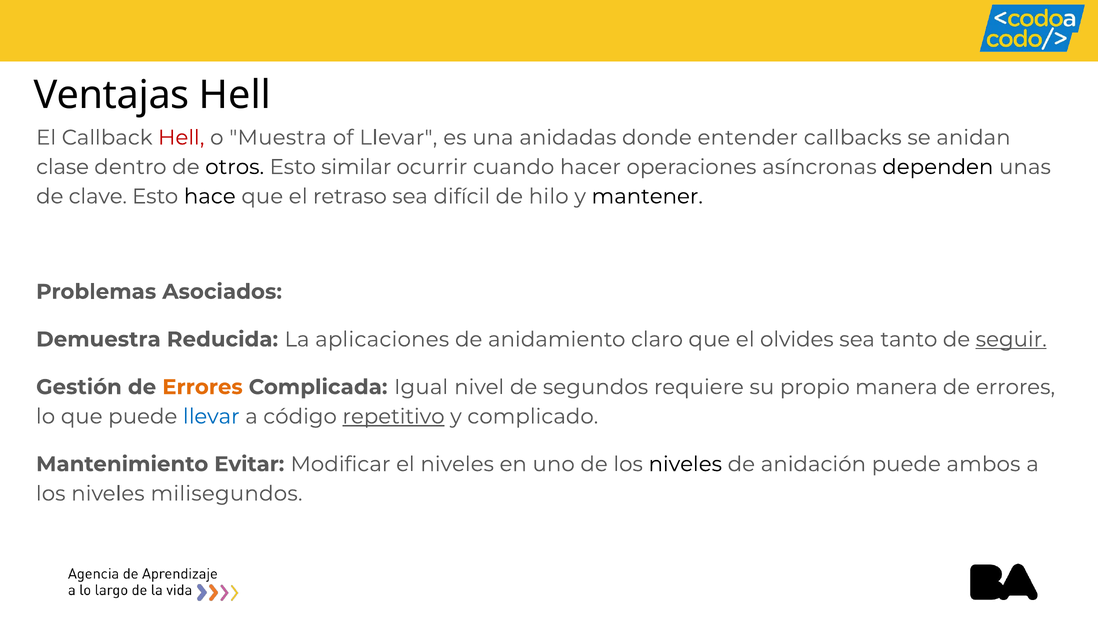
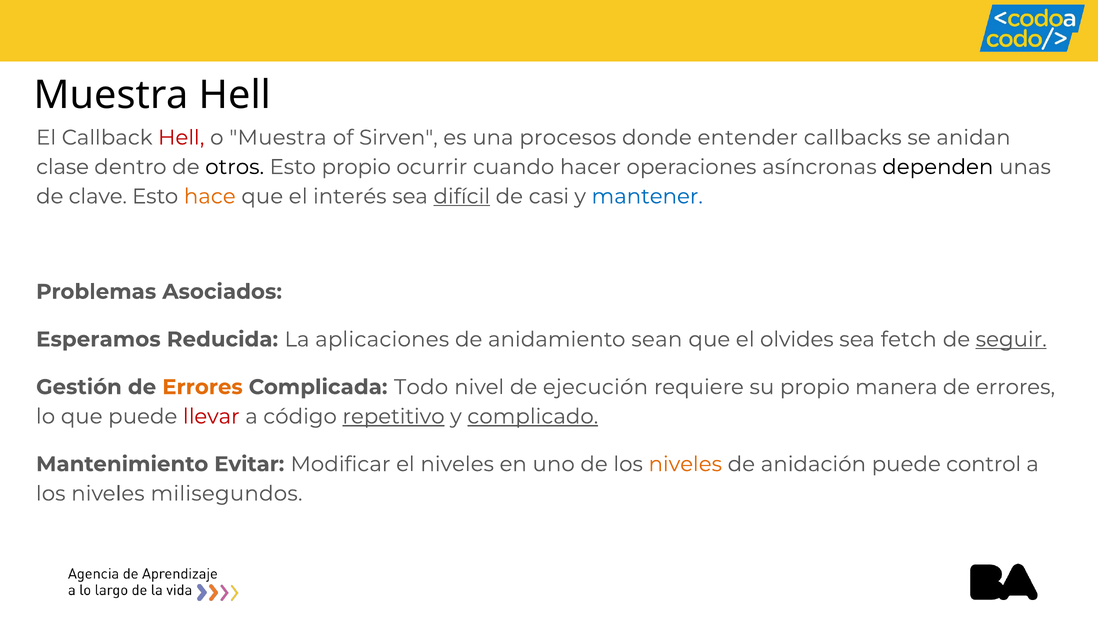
Ventajas at (111, 95): Ventajas -> Muestra
of Llevar: Llevar -> Sirven
anidadas: anidadas -> procesos
Esto similar: similar -> propio
hace colour: black -> orange
retraso: retraso -> interés
difícil underline: none -> present
hilo: hilo -> casi
mantener colour: black -> blue
Demuestra: Demuestra -> Esperamos
claro: claro -> sean
tanto: tanto -> fetch
Igual: Igual -> Todo
segundos: segundos -> ejecución
llevar at (211, 417) colour: blue -> red
complicado underline: none -> present
niveles at (685, 465) colour: black -> orange
ambos: ambos -> control
